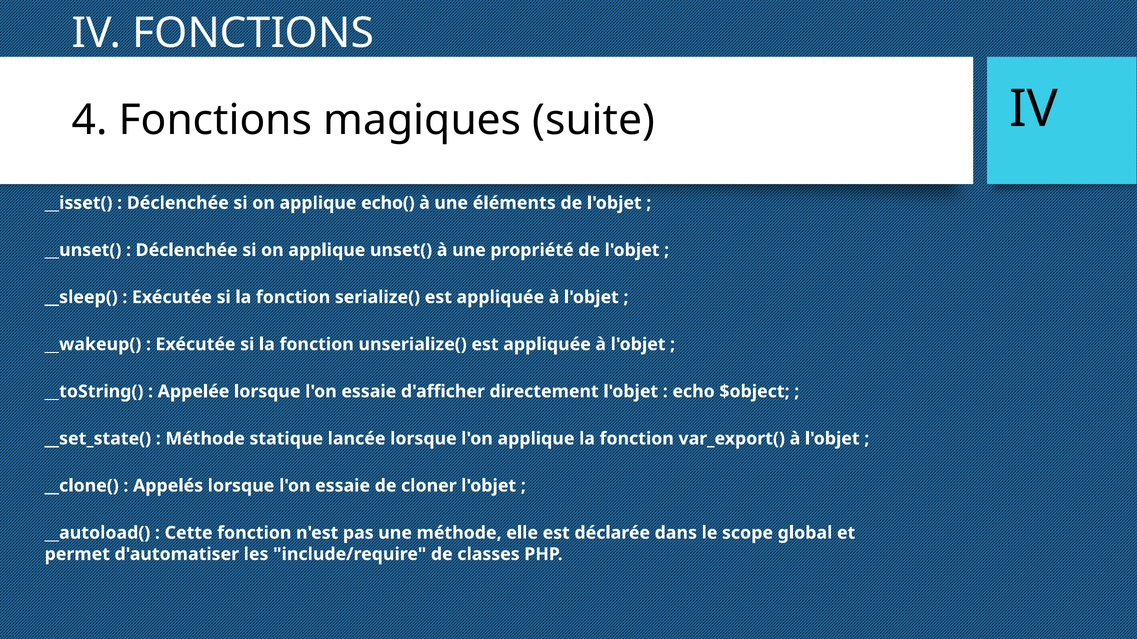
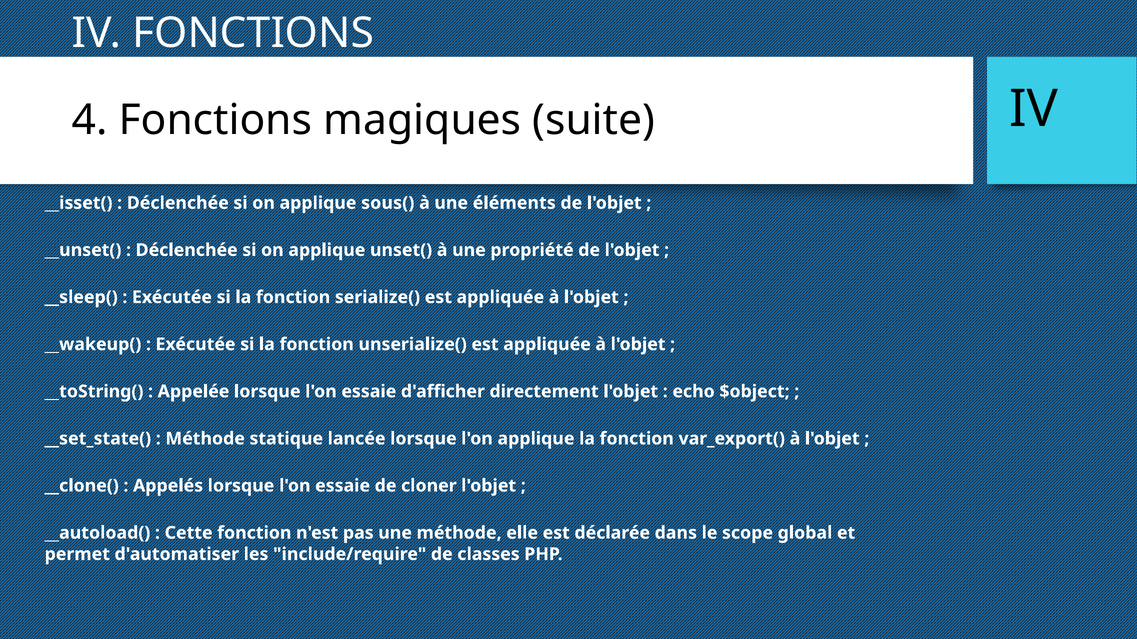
echo(: echo( -> sous(
